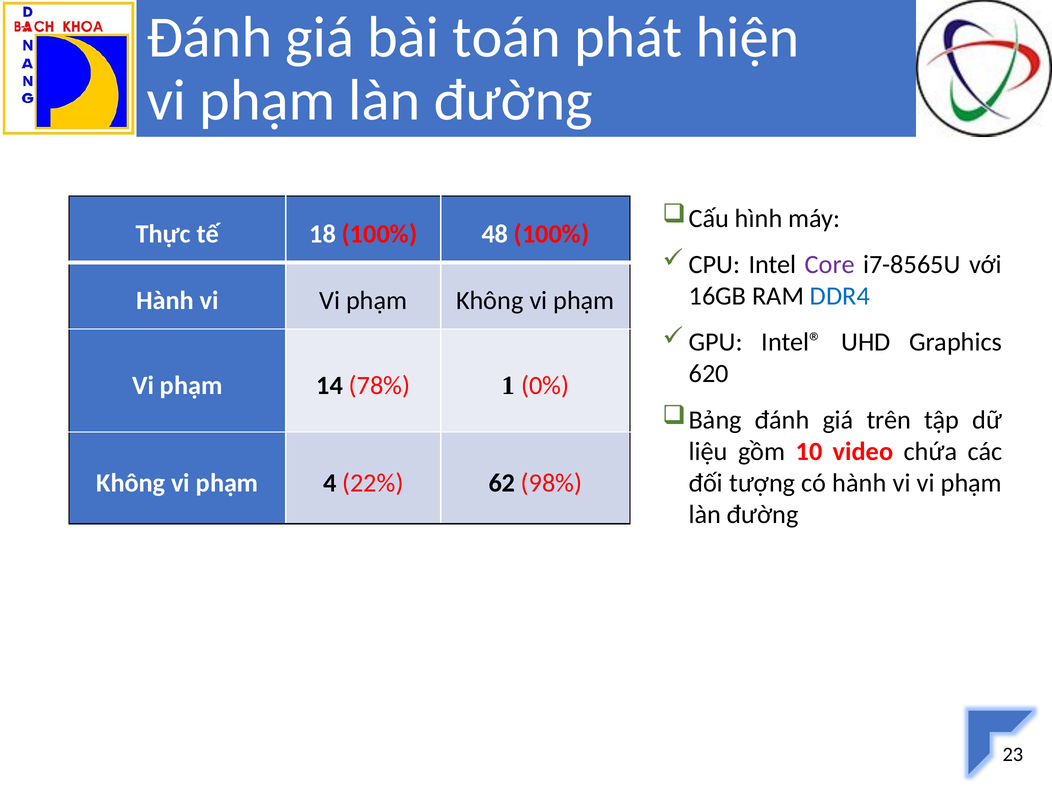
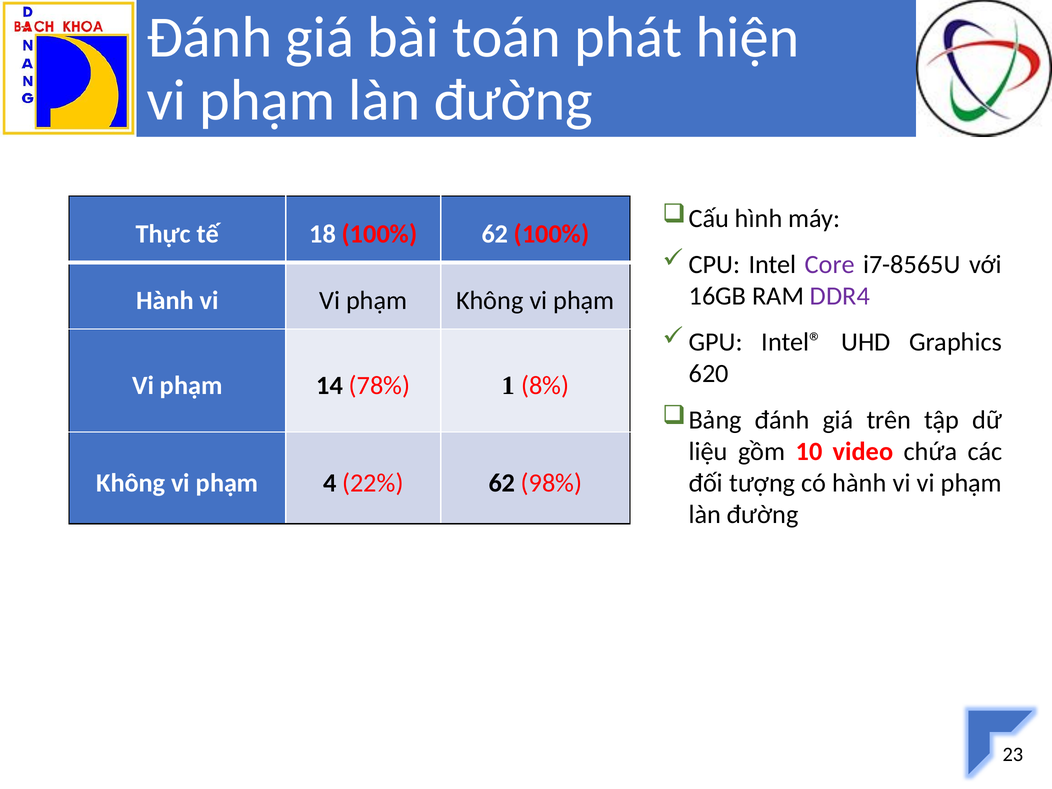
100% 48: 48 -> 62
DDR4 colour: blue -> purple
0%: 0% -> 8%
